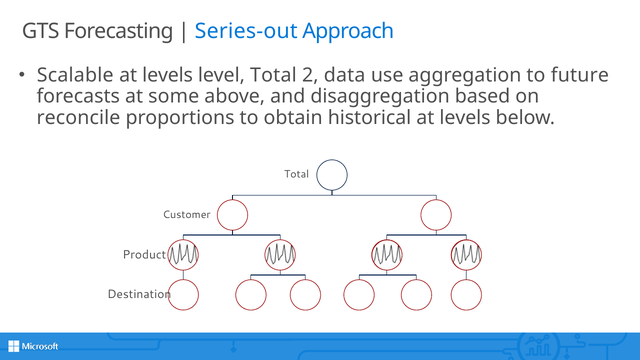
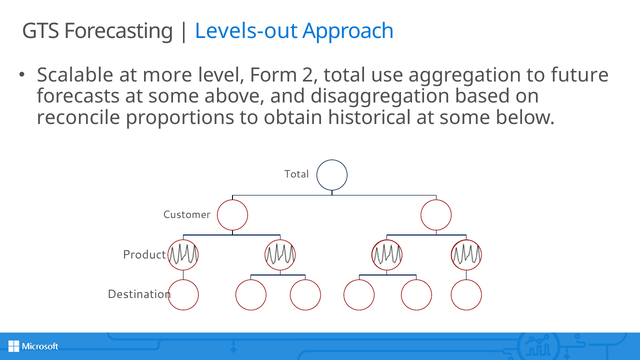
Series-out: Series-out -> Levels-out
levels at (168, 75): levels -> more
level Total: Total -> Form
2 data: data -> total
levels at (465, 118): levels -> some
